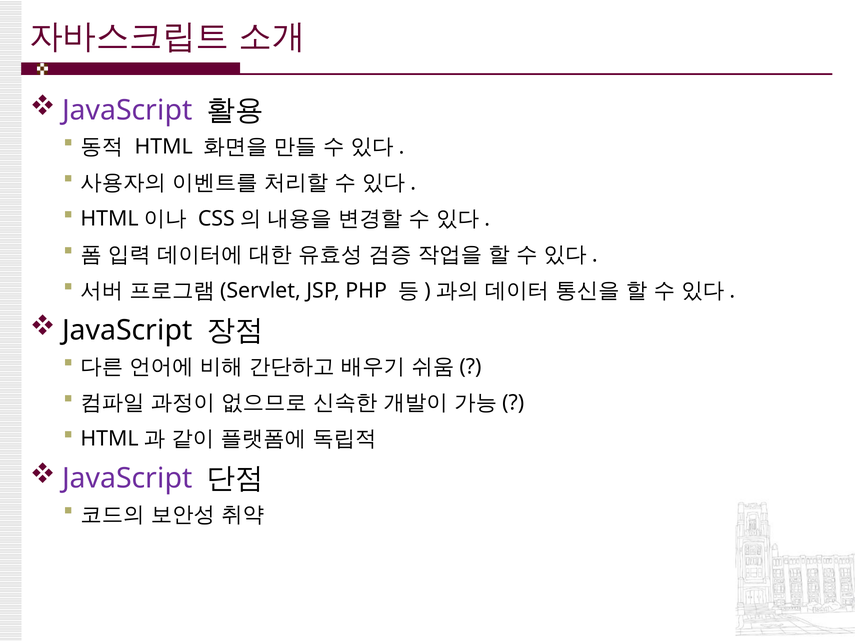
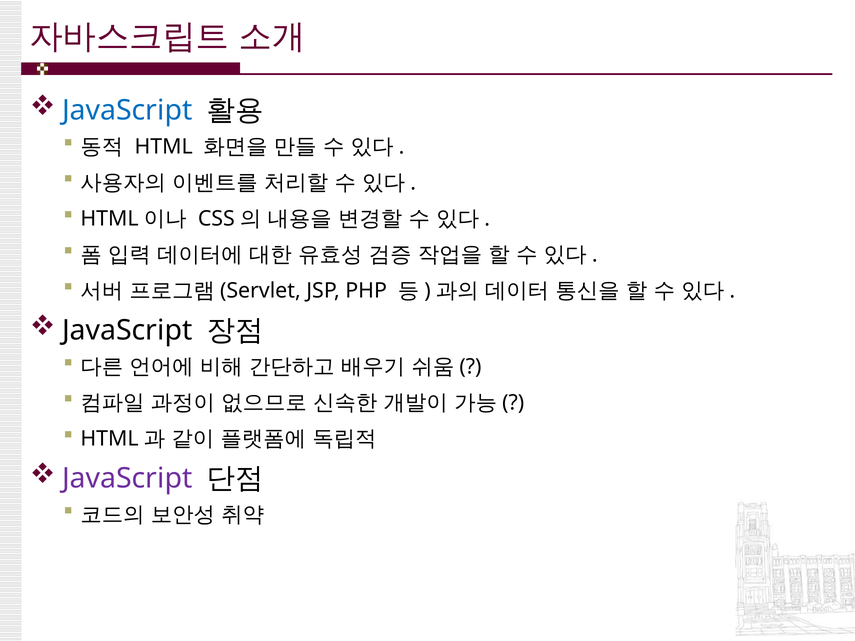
JavaScript at (127, 111) colour: purple -> blue
